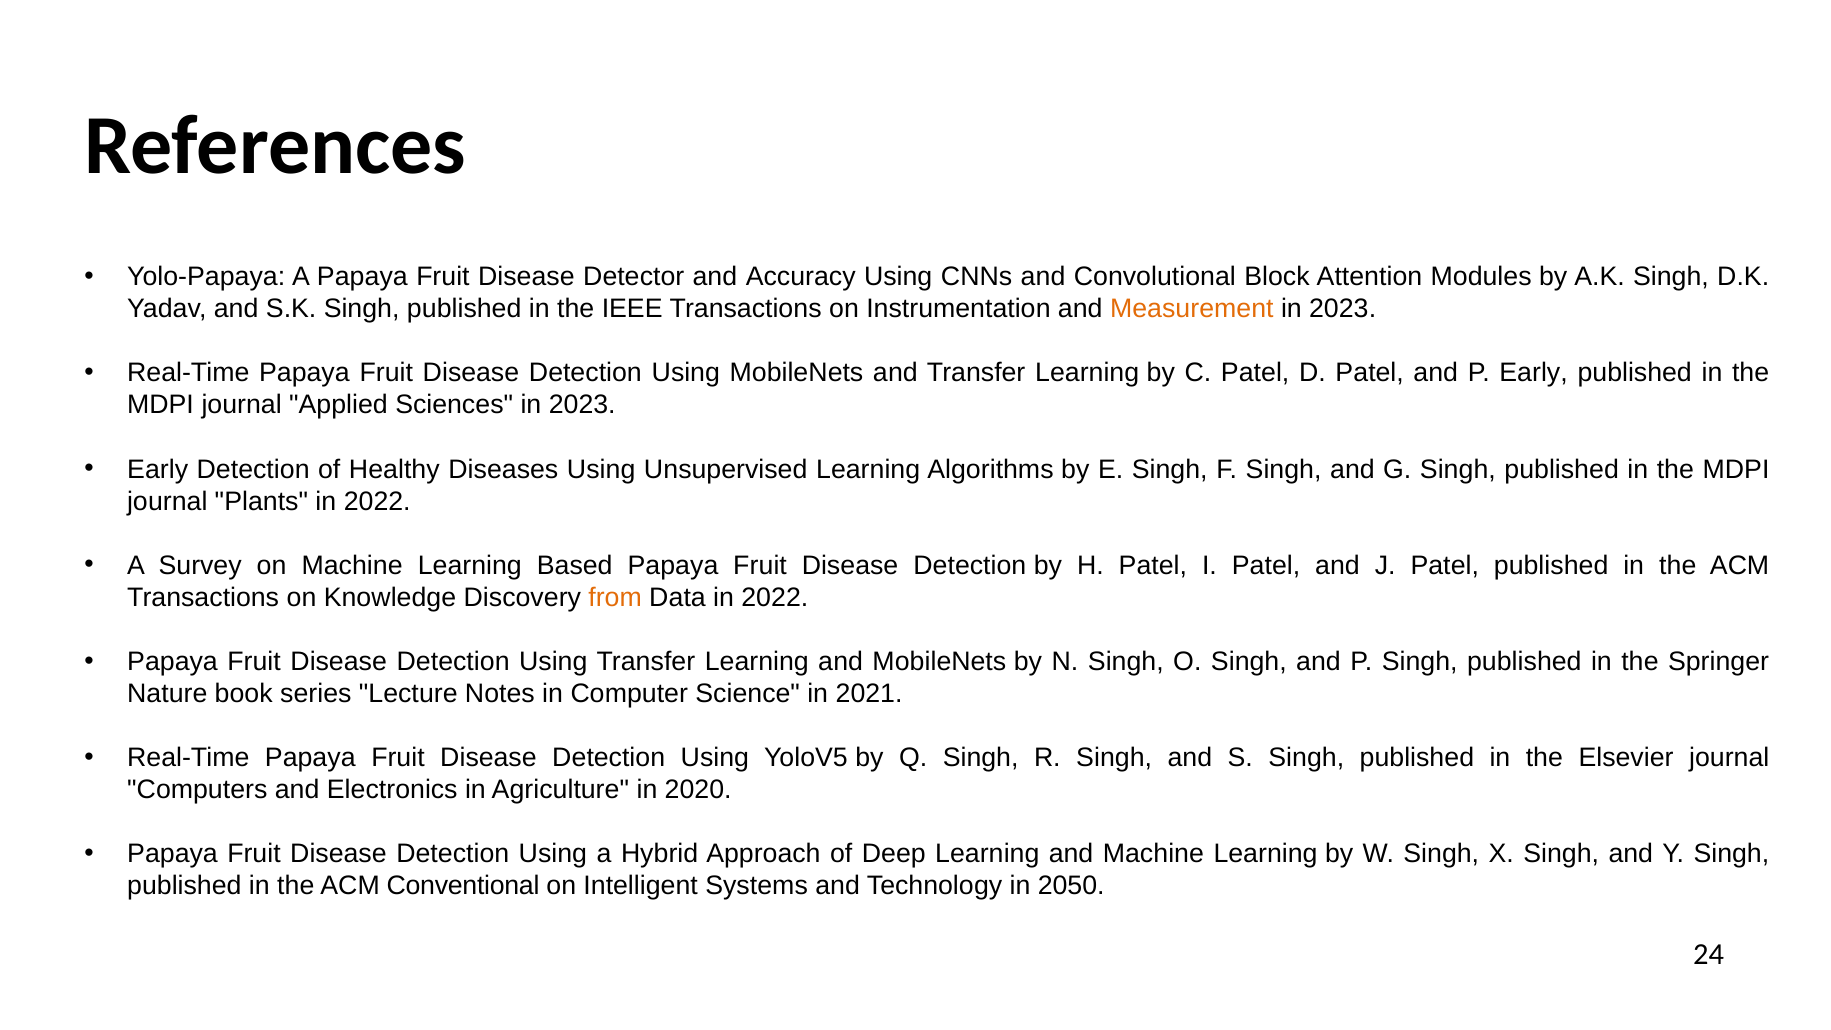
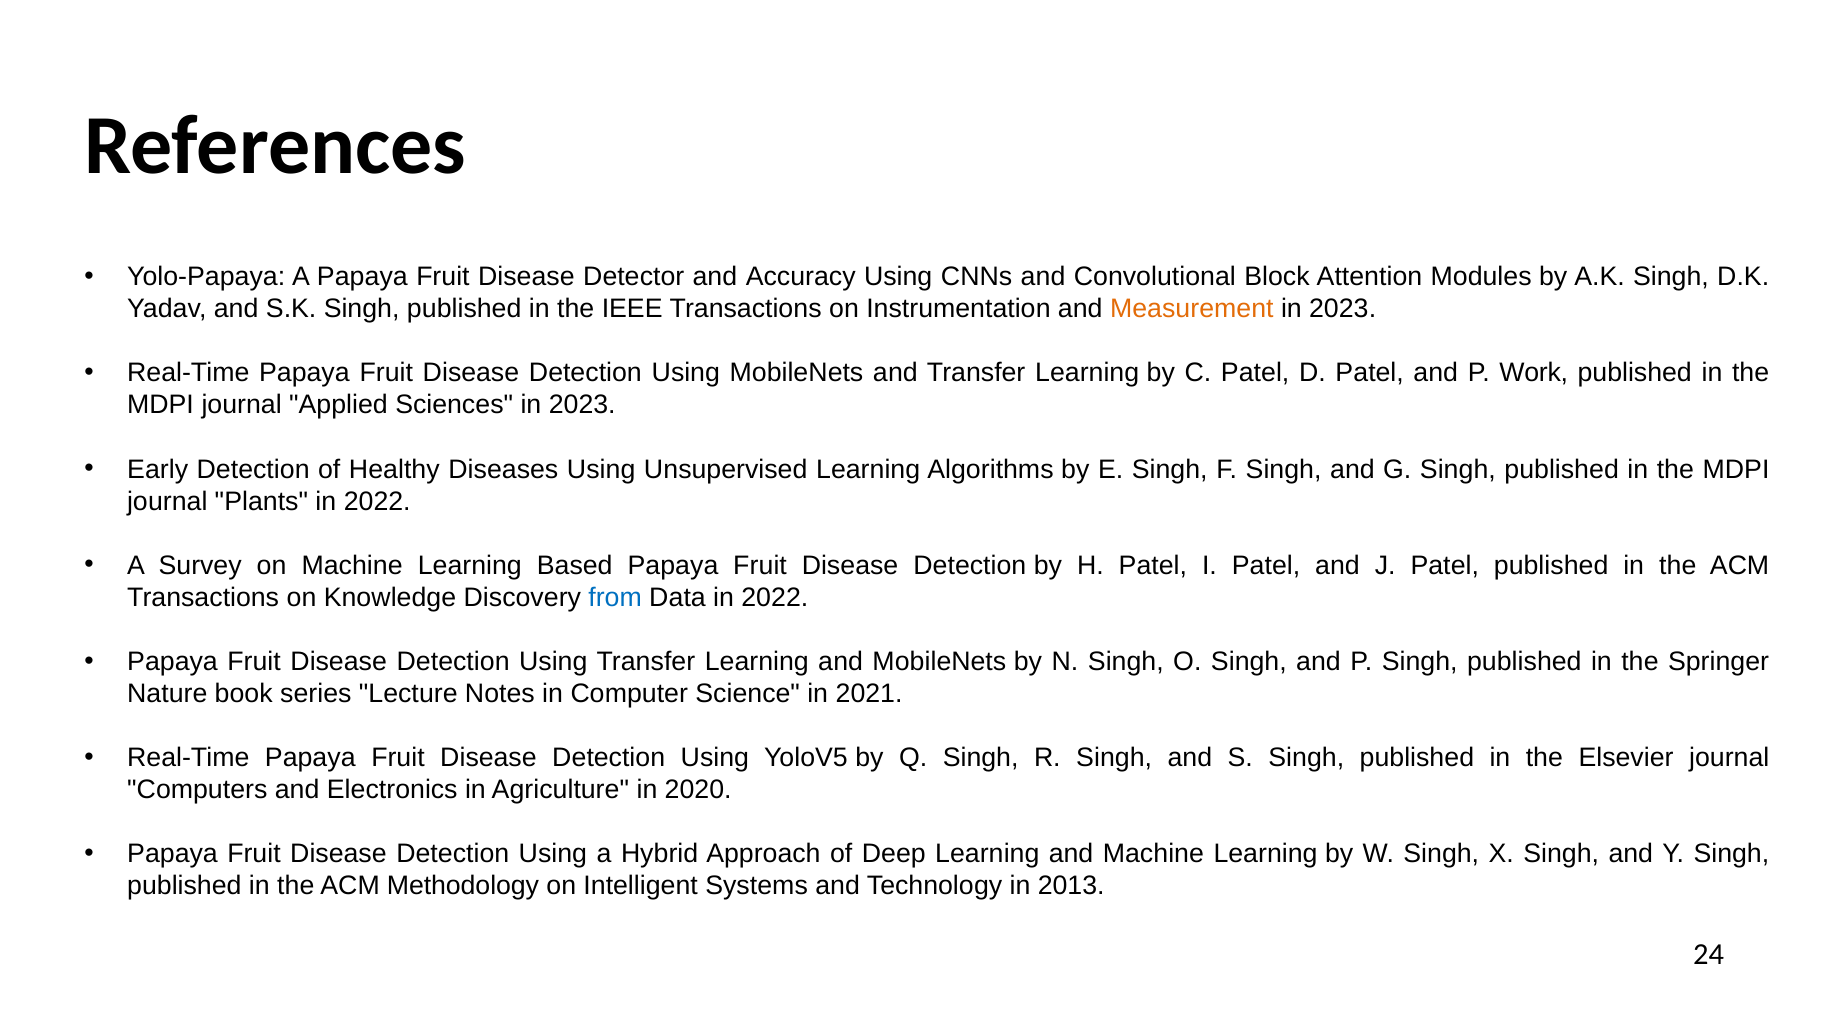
P Early: Early -> Work
from colour: orange -> blue
Conventional: Conventional -> Methodology
2050: 2050 -> 2013
